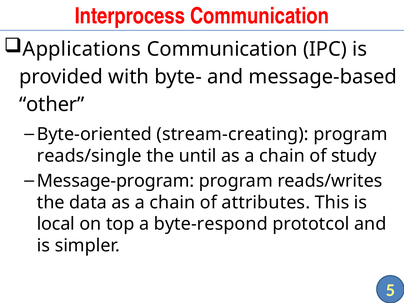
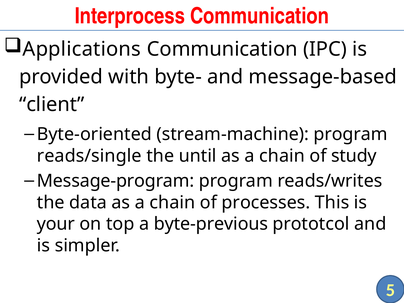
other: other -> client
stream-creating: stream-creating -> stream-machine
attributes: attributes -> processes
local: local -> your
byte-respond: byte-respond -> byte-previous
